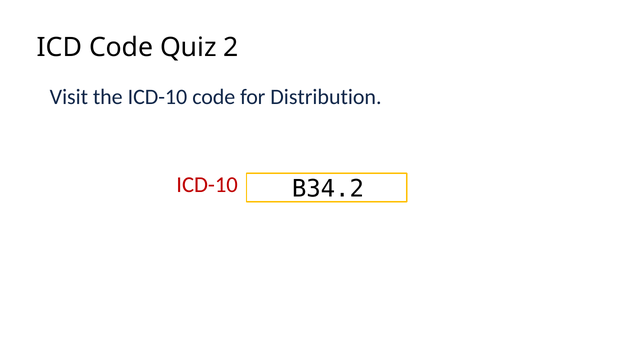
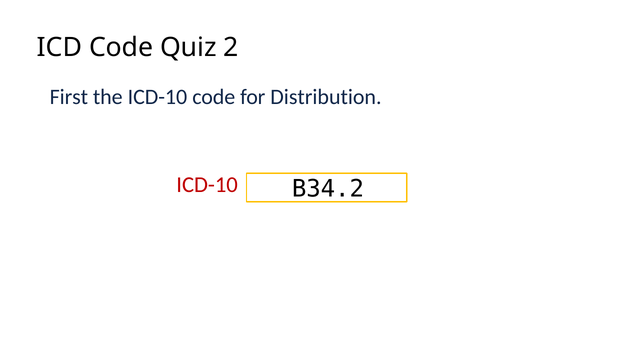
Visit: Visit -> First
